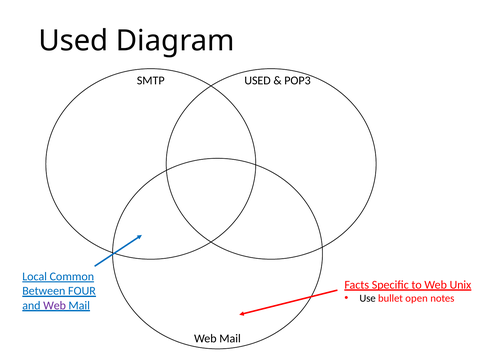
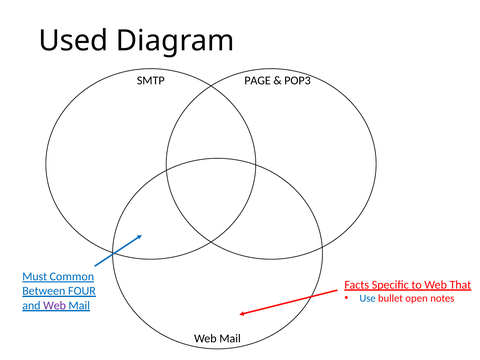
USED at (258, 80): USED -> PAGE
Local: Local -> Must
Unix: Unix -> That
Use colour: black -> blue
